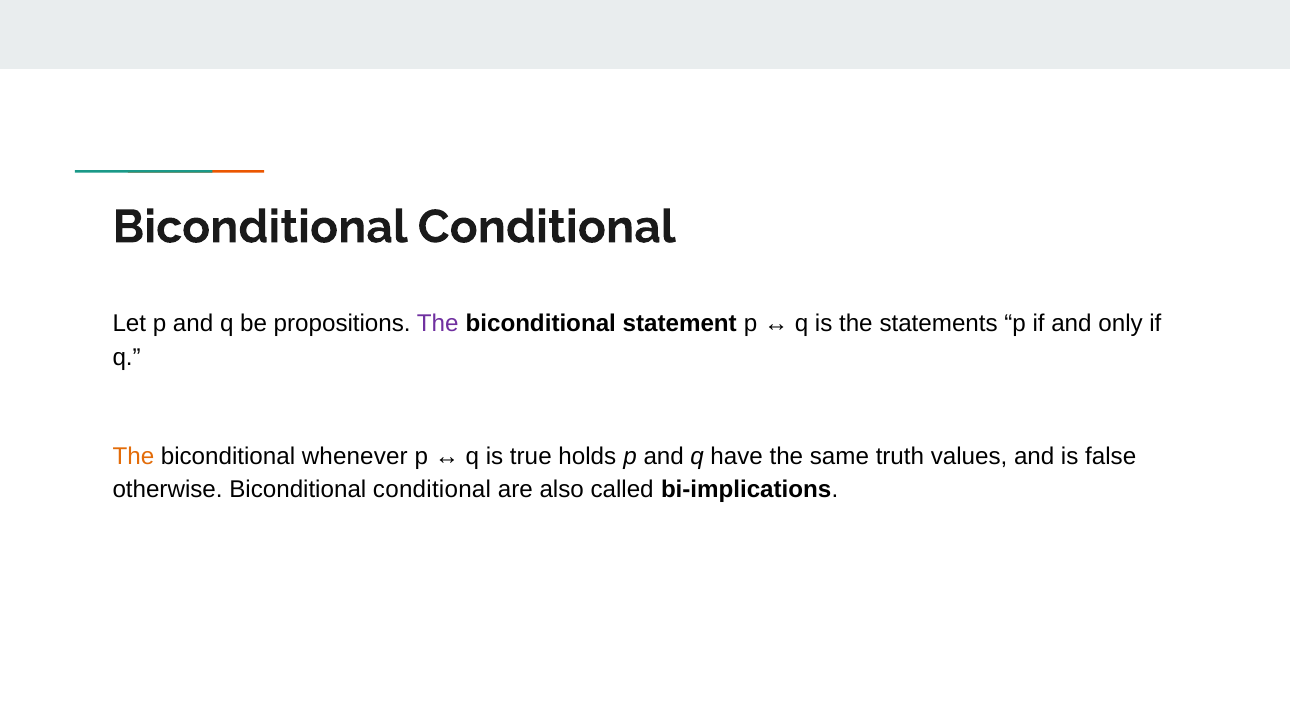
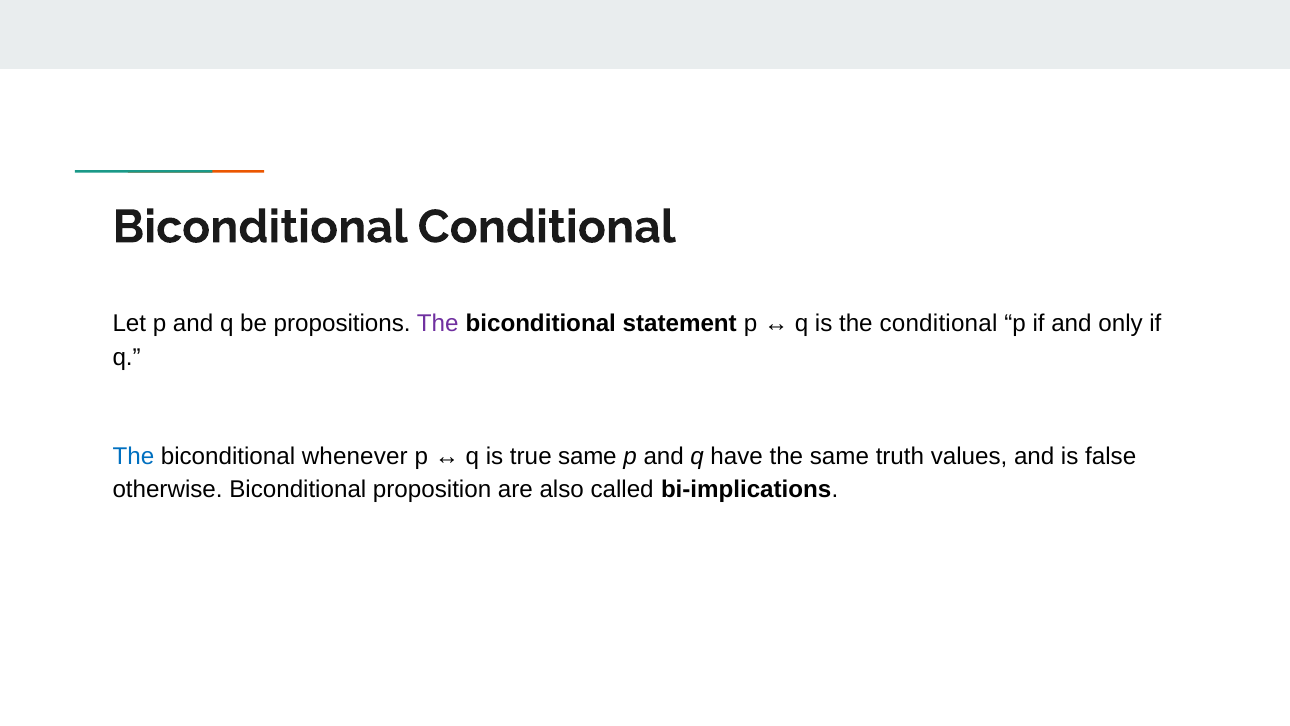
the statements: statements -> conditional
The at (133, 456) colour: orange -> blue
true holds: holds -> same
otherwise Biconditional conditional: conditional -> proposition
